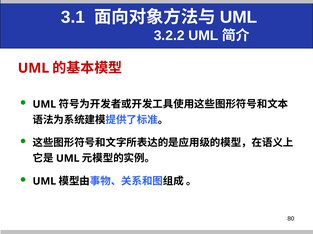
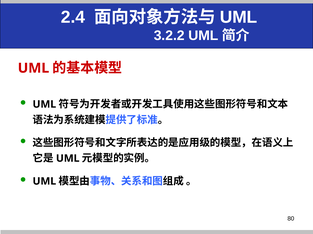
3.1: 3.1 -> 2.4
